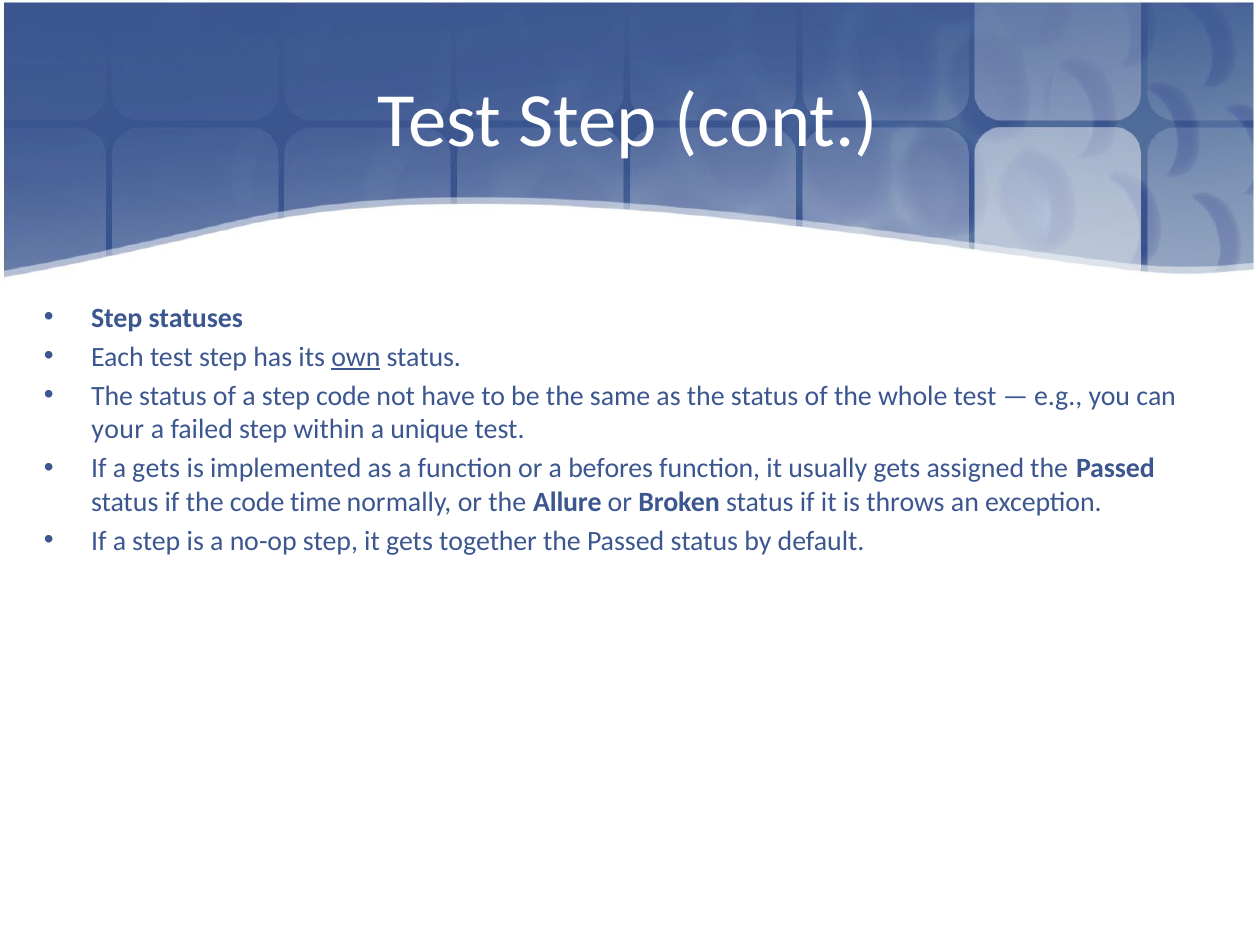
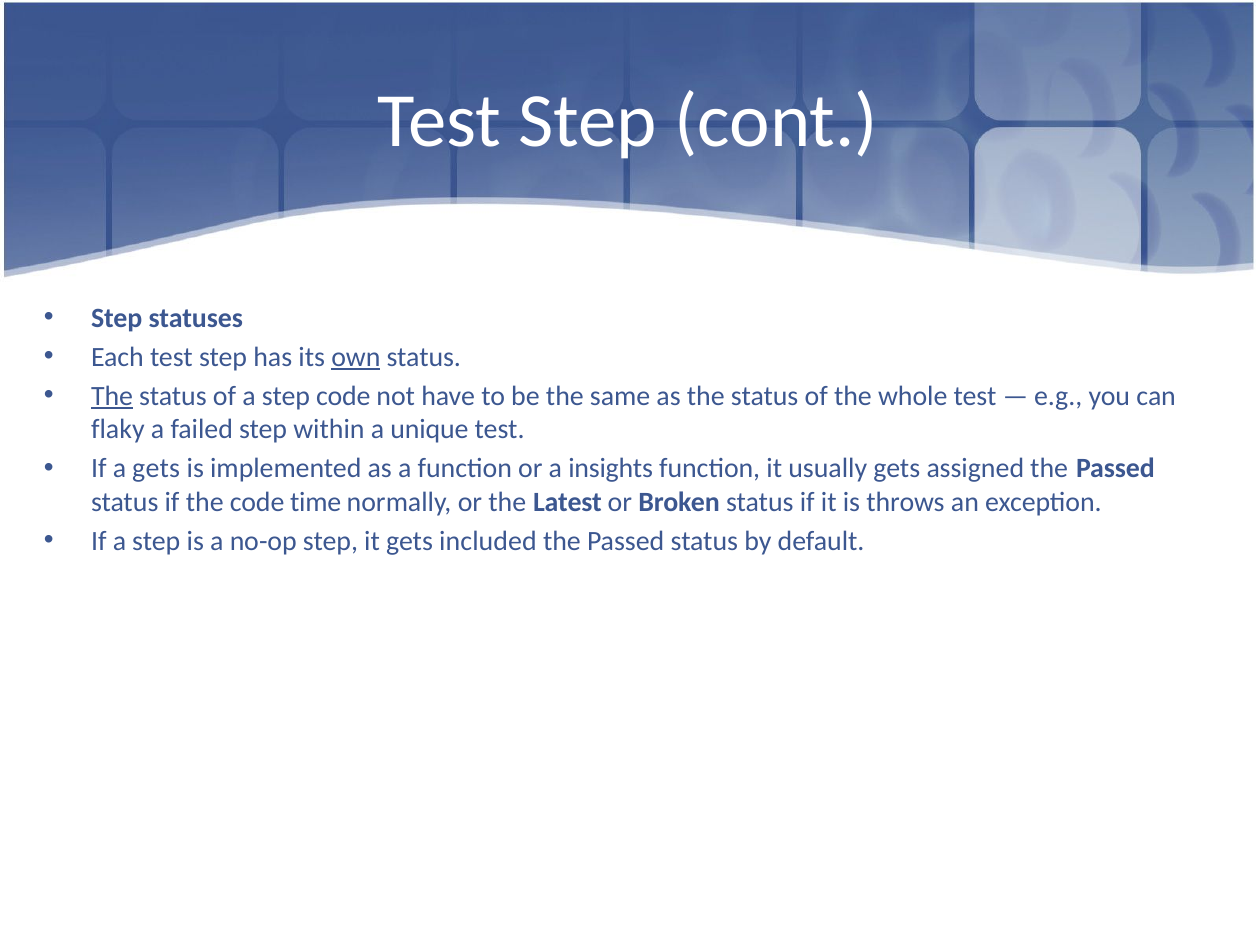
The at (112, 396) underline: none -> present
your: your -> flaky
befores: befores -> insights
Allure: Allure -> Latest
together: together -> included
